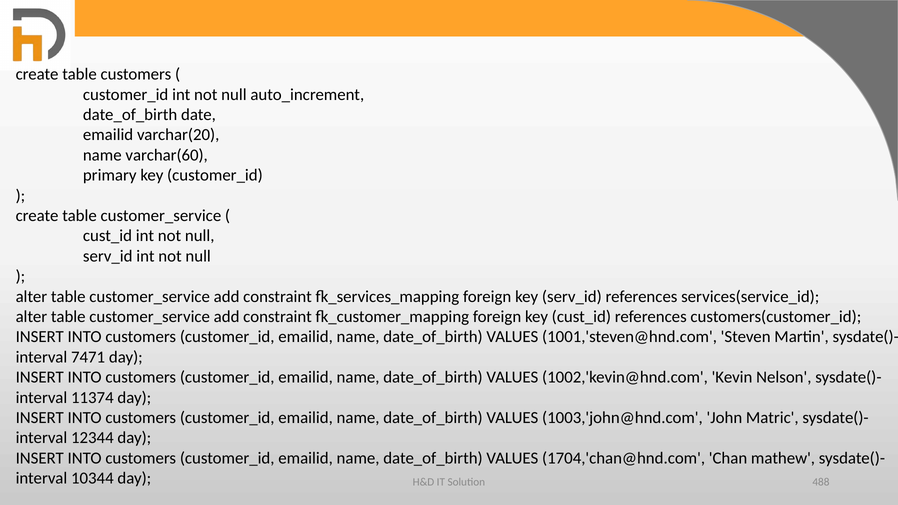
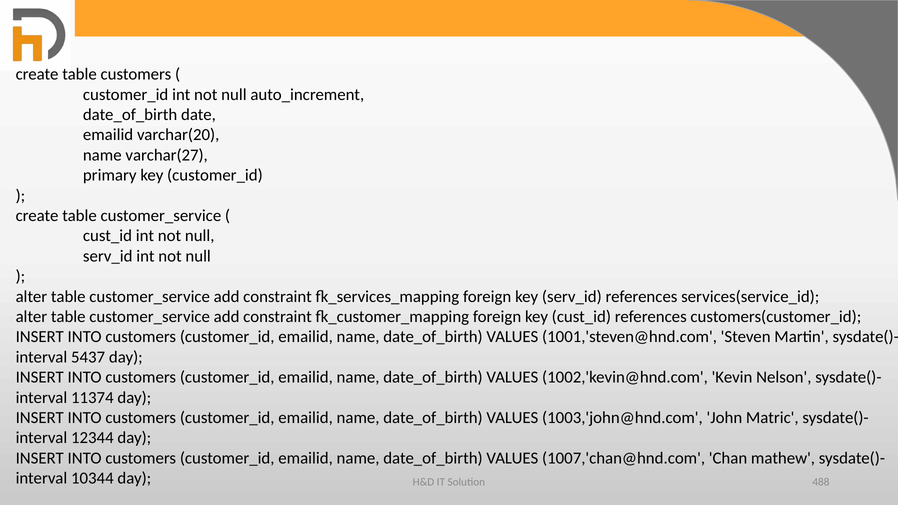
varchar(60: varchar(60 -> varchar(27
7471: 7471 -> 5437
1704,'chan@hnd.com: 1704,'chan@hnd.com -> 1007,'chan@hnd.com
